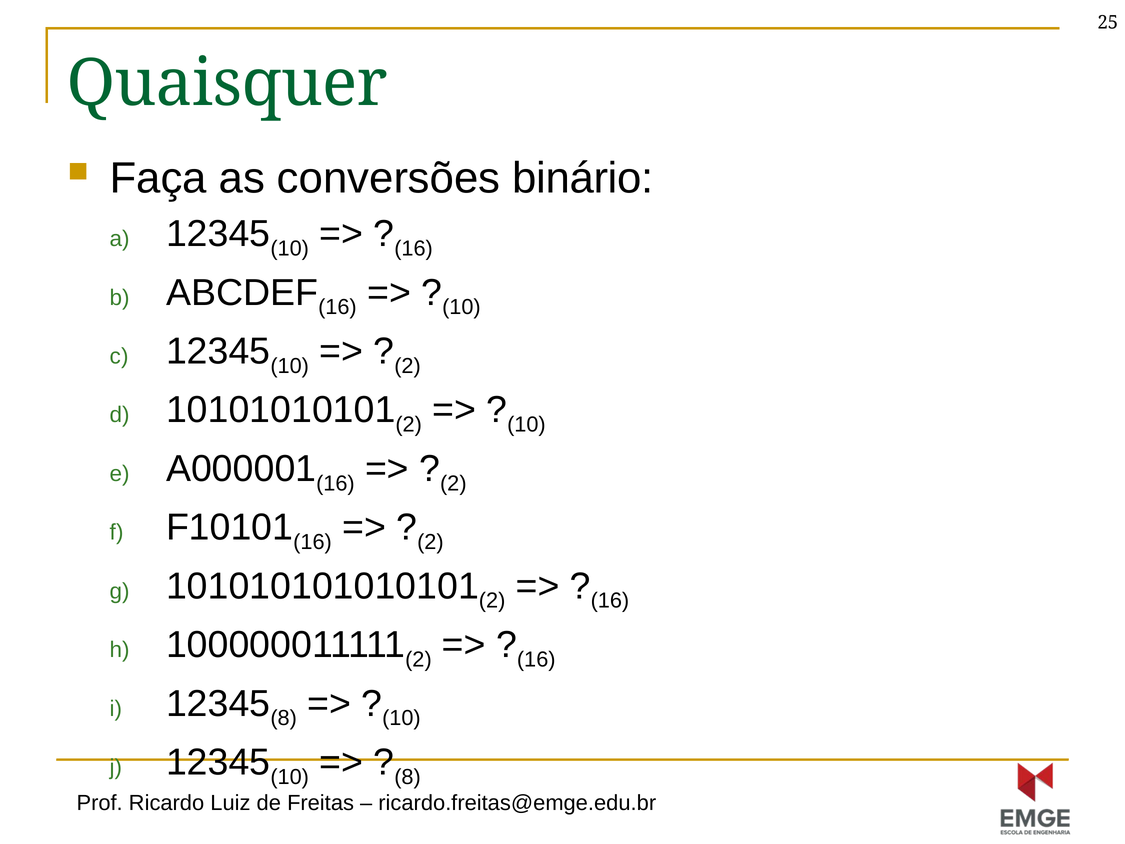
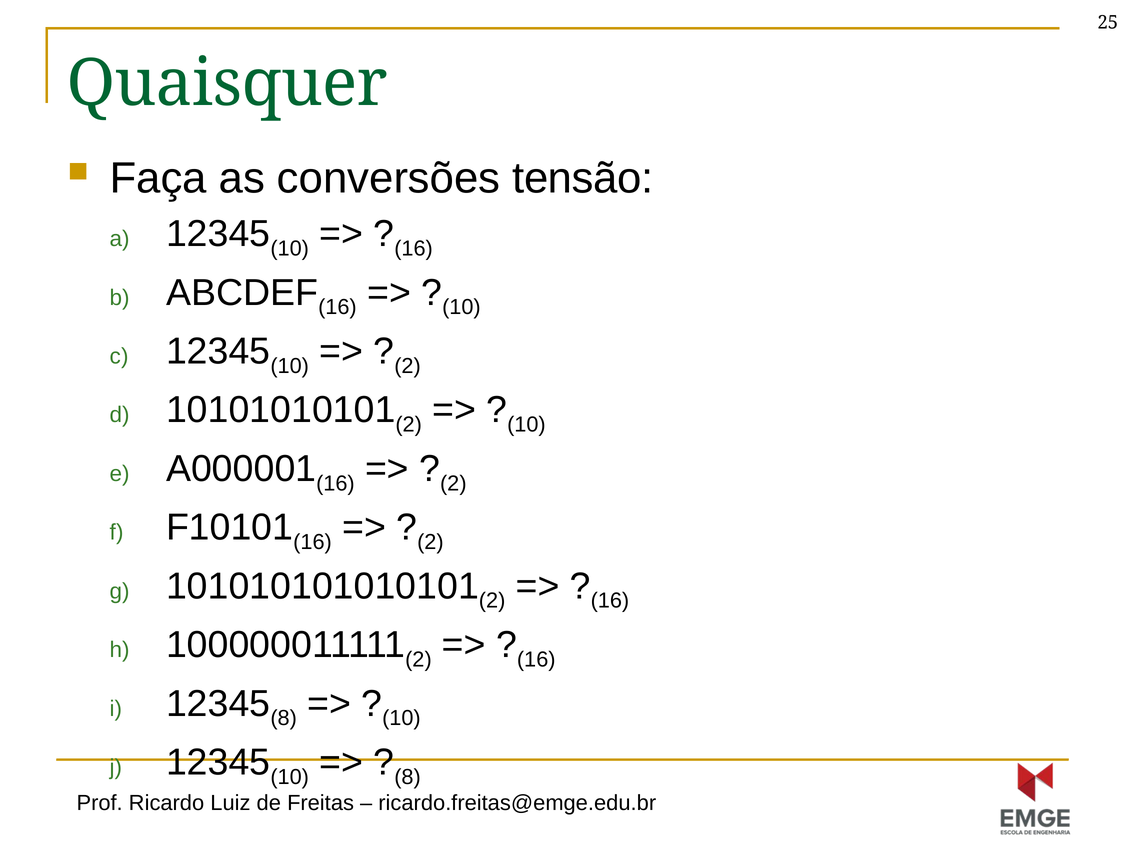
binário: binário -> tensão
